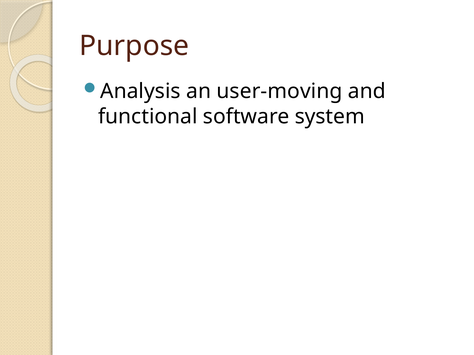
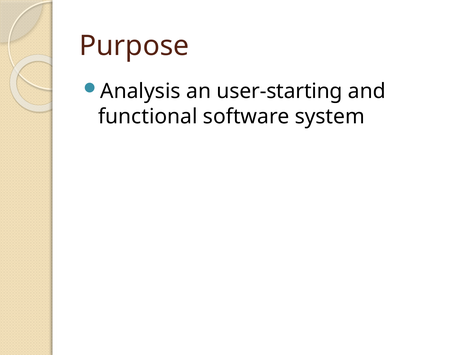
user-moving: user-moving -> user-starting
